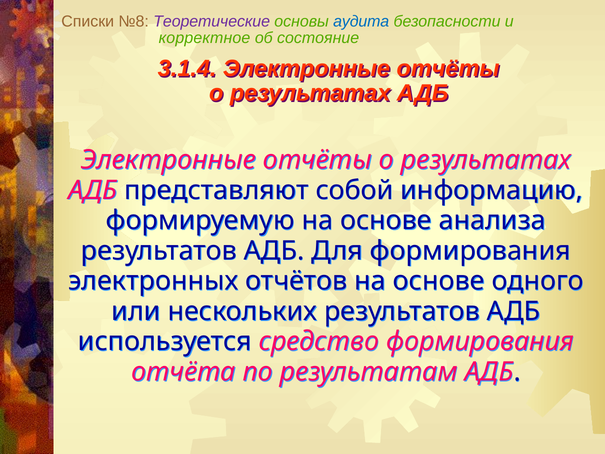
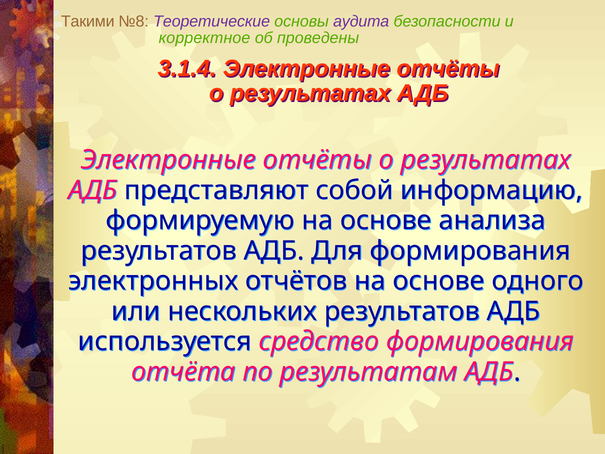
Списки: Списки -> Такими
аудита colour: blue -> purple
состояние: состояние -> проведены
